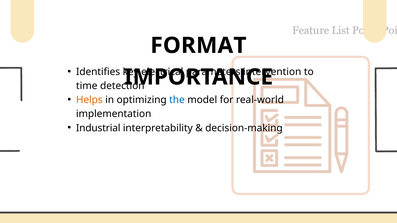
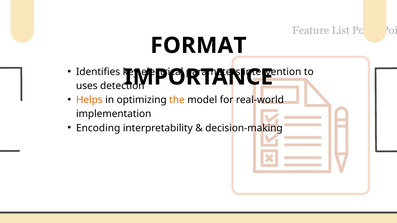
time: time -> uses
the colour: blue -> orange
Industrial: Industrial -> Encoding
